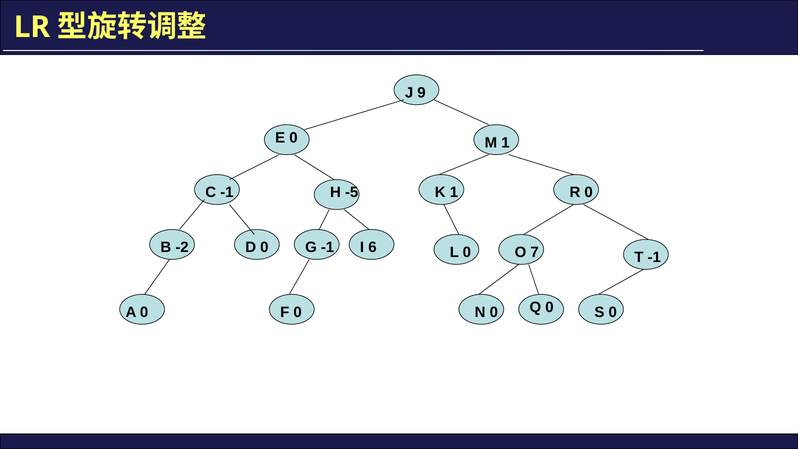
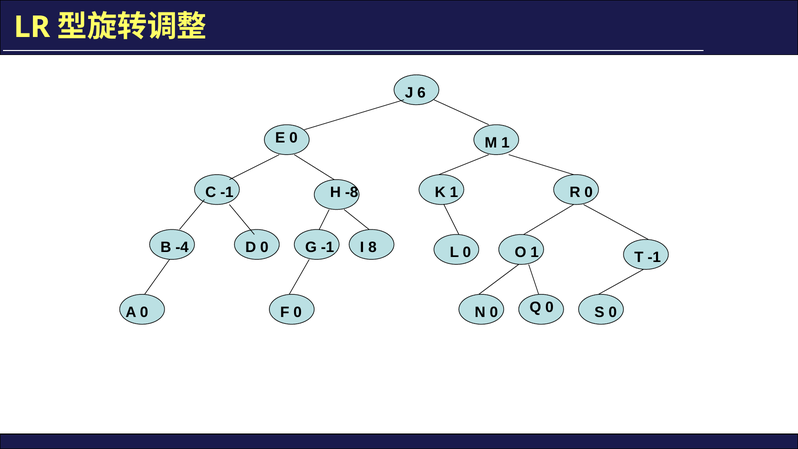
9: 9 -> 6
-5: -5 -> -8
-2: -2 -> -4
6: 6 -> 8
O 7: 7 -> 1
